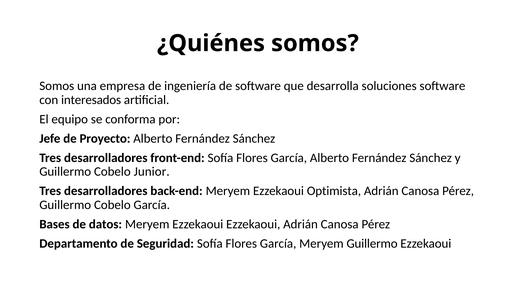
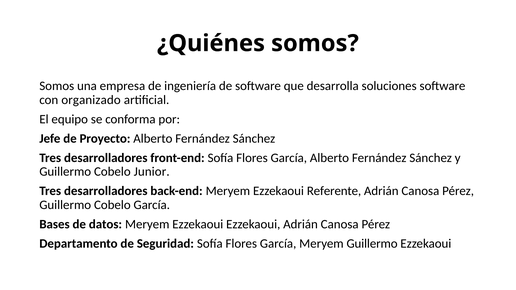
interesados: interesados -> organizado
Optimista: Optimista -> Referente
